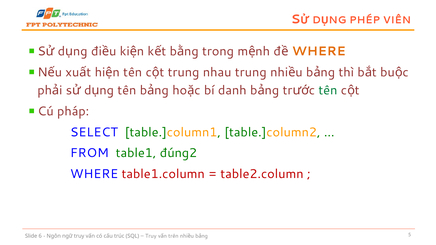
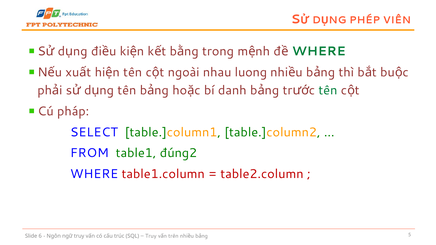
WHERE at (319, 51) colour: orange -> green
trung at (184, 72): trung -> ngoài
nhau trung: trung -> luong
